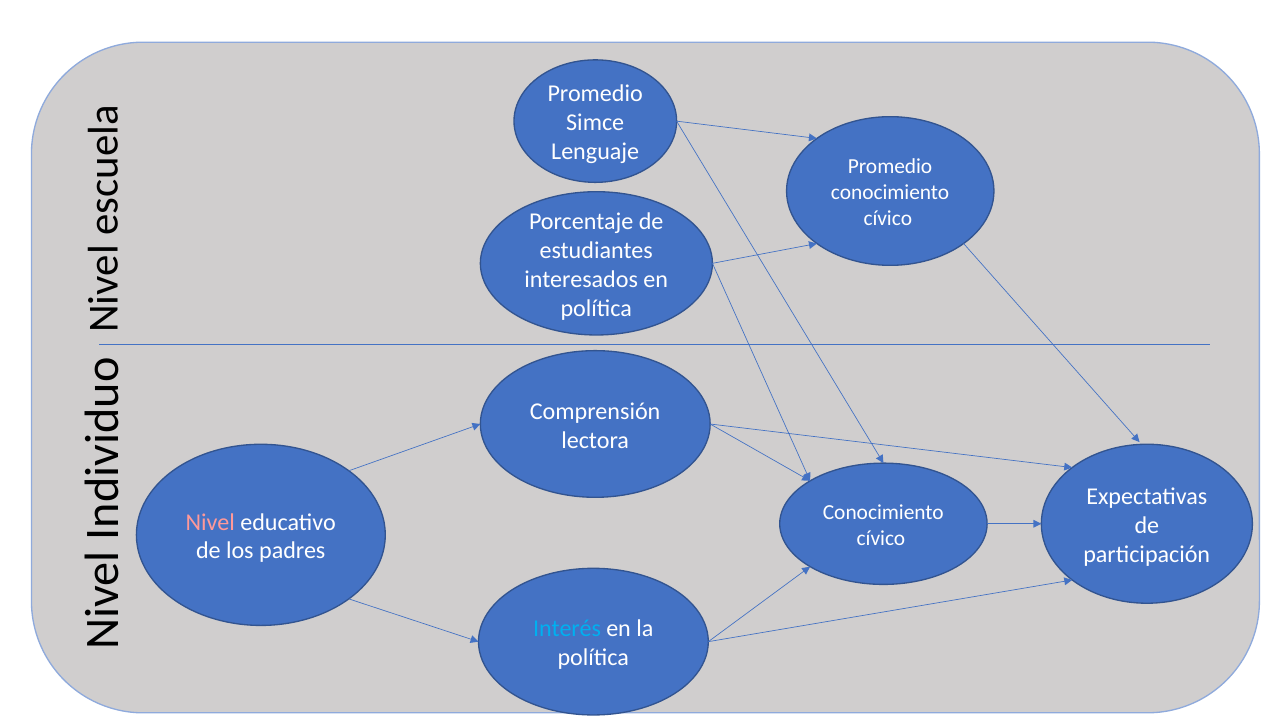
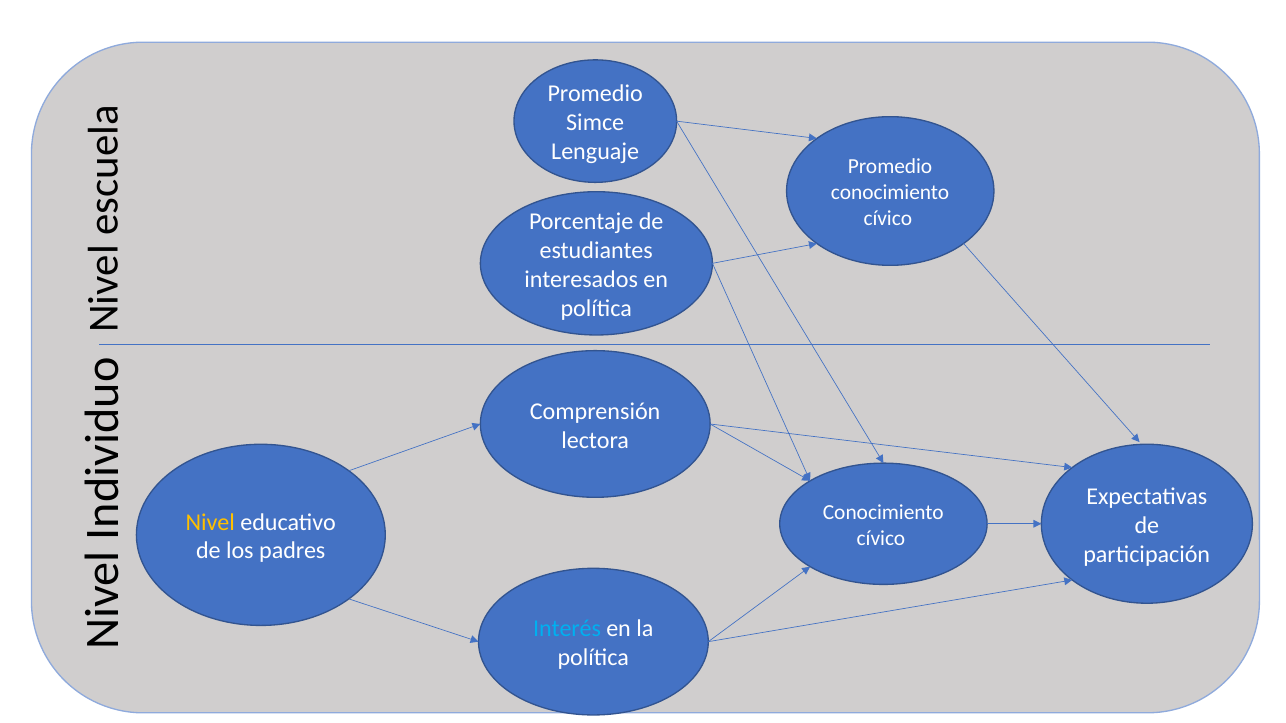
Nivel colour: pink -> yellow
